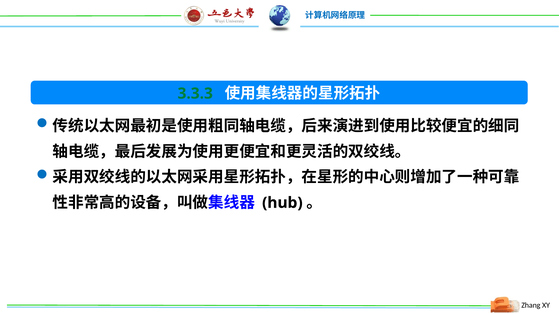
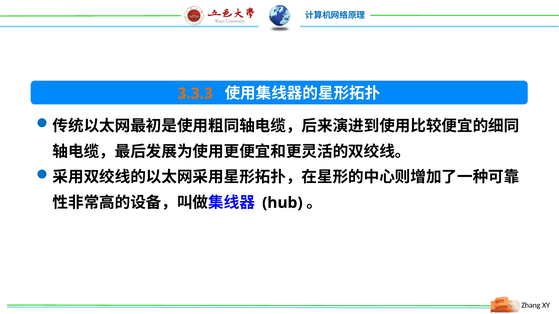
3.3.3 colour: green -> orange
